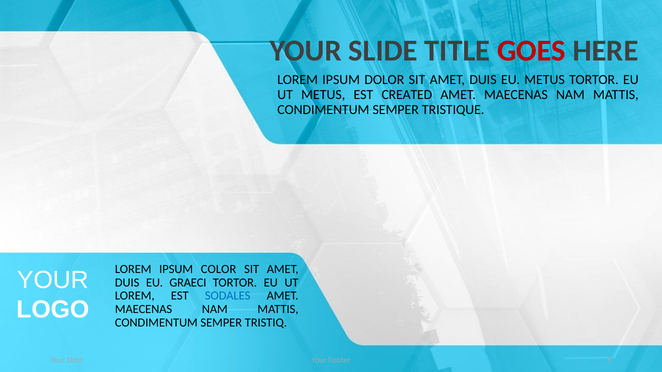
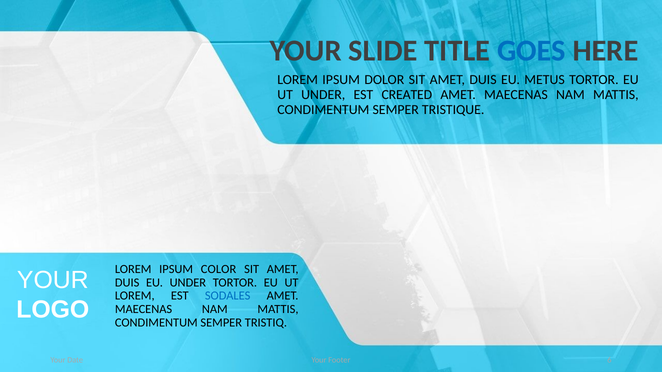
GOES colour: red -> blue
UT METUS: METUS -> UNDER
EU GRAECI: GRAECI -> UNDER
